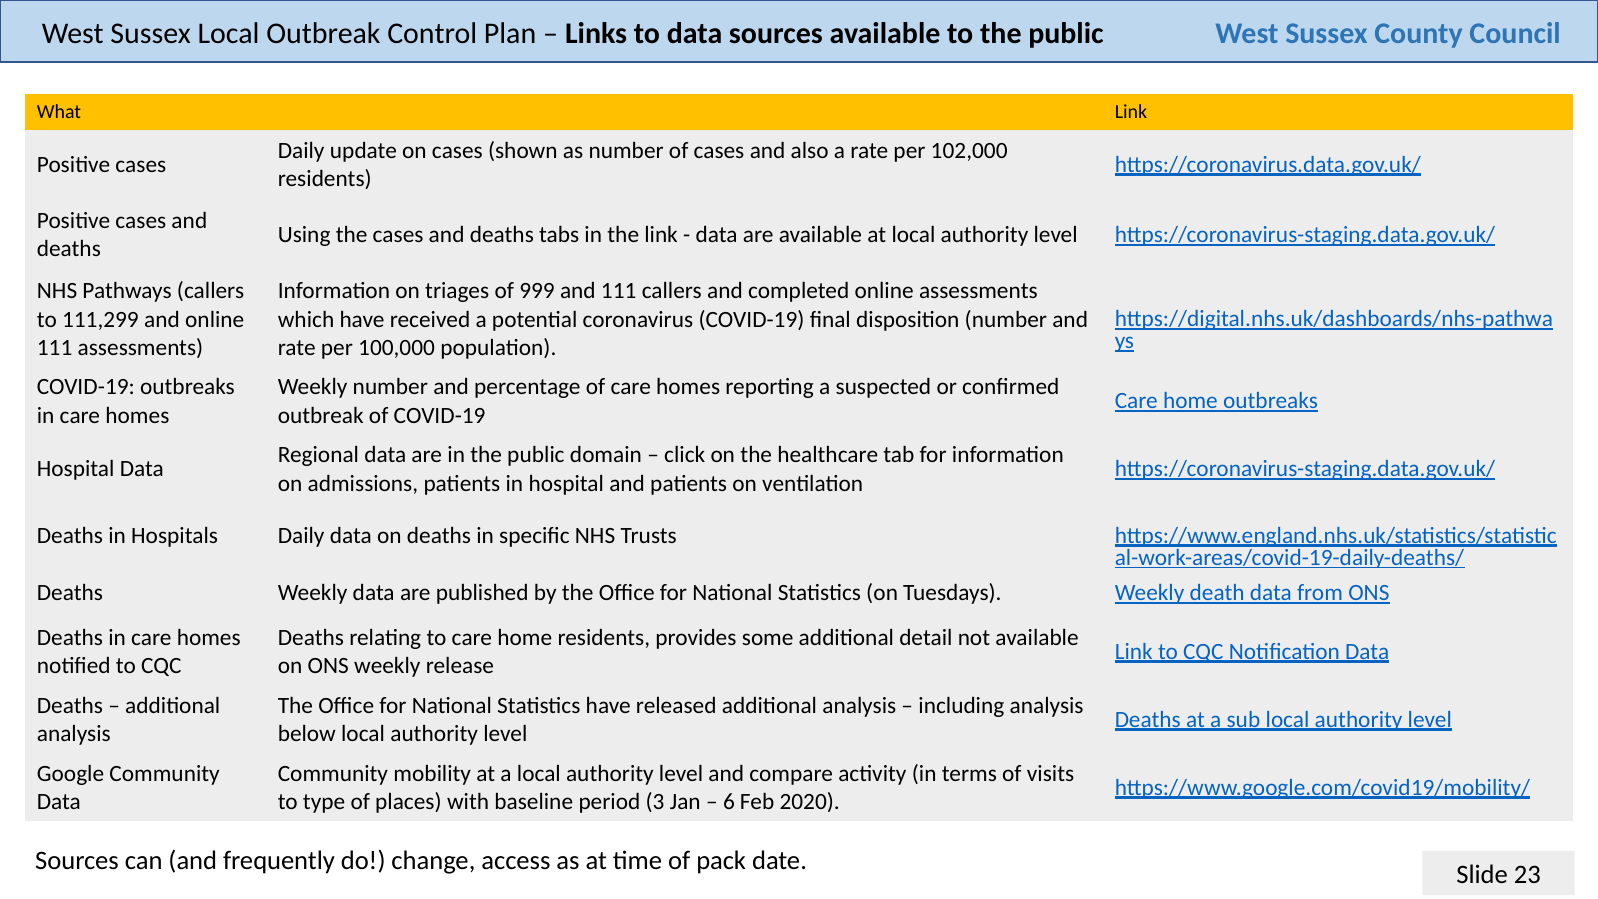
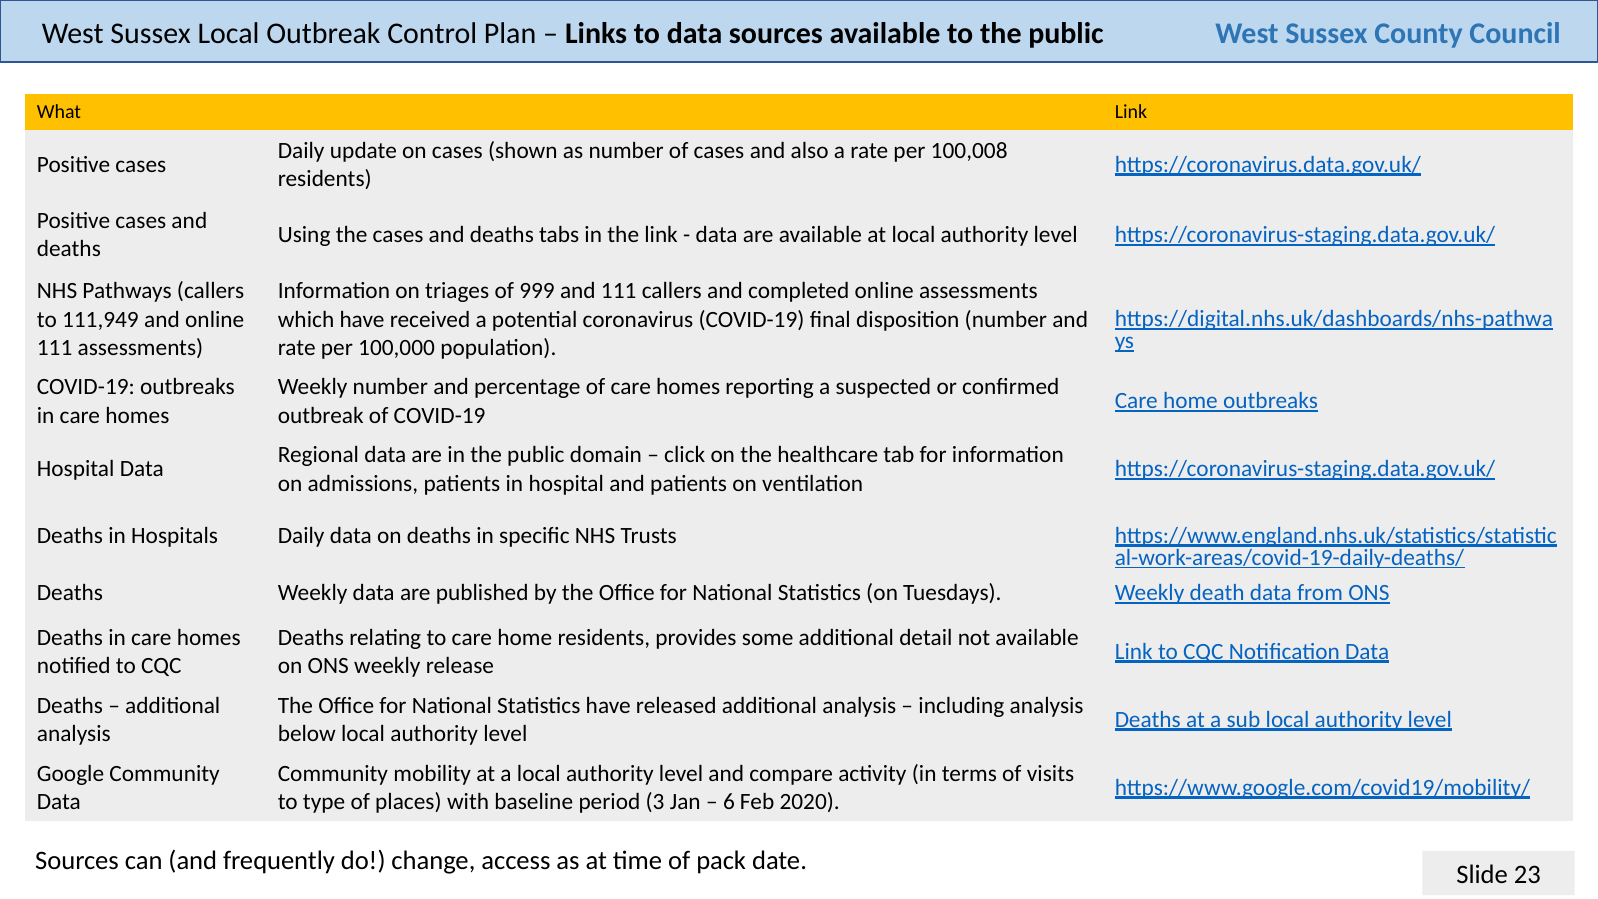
102,000: 102,000 -> 100,008
111,299: 111,299 -> 111,949
